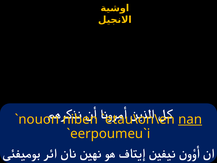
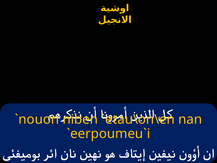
nan underline: present -> none
